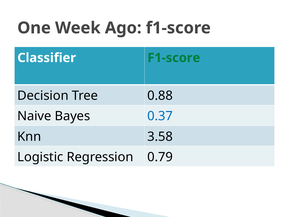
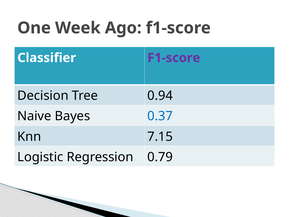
F1-score at (174, 58) colour: green -> purple
0.88: 0.88 -> 0.94
3.58: 3.58 -> 7.15
